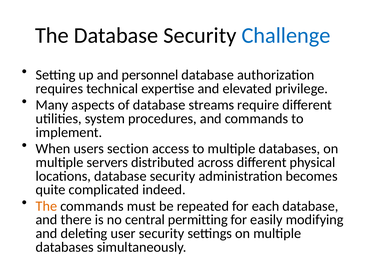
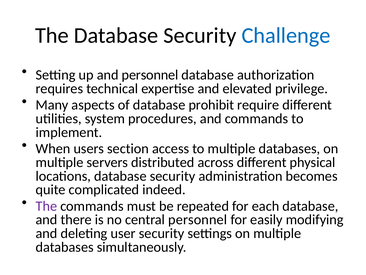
streams: streams -> prohibit
The at (46, 206) colour: orange -> purple
central permitting: permitting -> personnel
